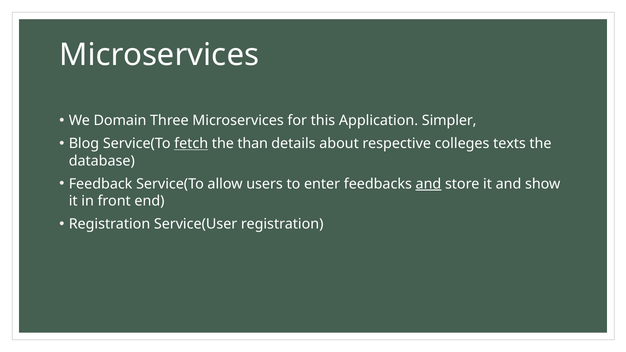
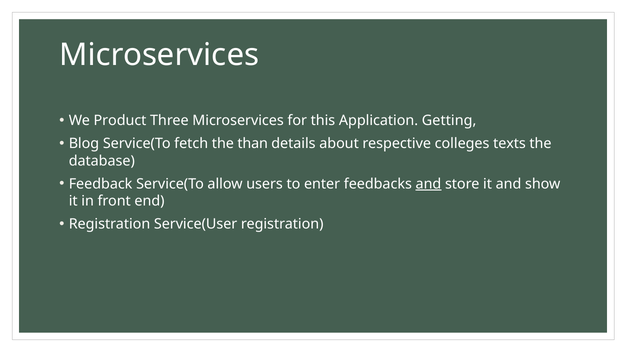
Domain: Domain -> Product
Simpler: Simpler -> Getting
fetch underline: present -> none
